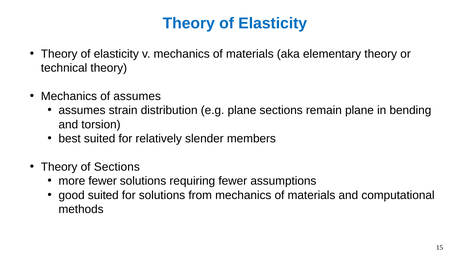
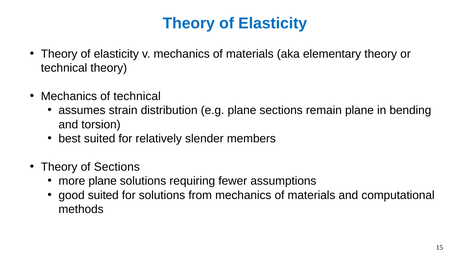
of assumes: assumes -> technical
more fewer: fewer -> plane
